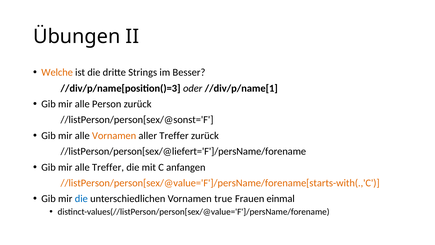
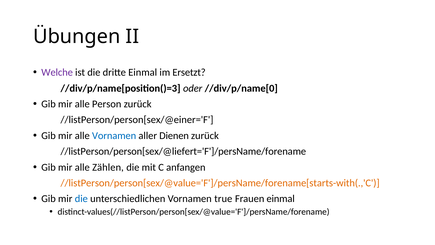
Welche colour: orange -> purple
dritte Strings: Strings -> Einmal
Besser: Besser -> Ersetzt
//div/p/name[1: //div/p/name[1 -> //div/p/name[0
//listPerson/person[sex/@sonst='F: //listPerson/person[sex/@sonst='F -> //listPerson/person[sex/@einer='F
Vornamen at (114, 135) colour: orange -> blue
aller Treffer: Treffer -> Dienen
alle Treffer: Treffer -> Zählen
